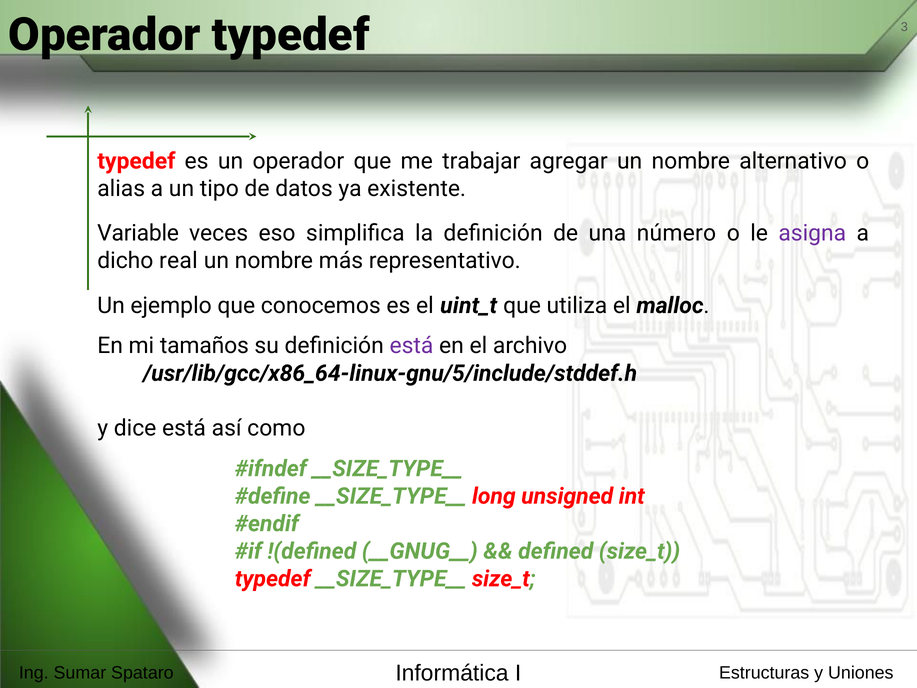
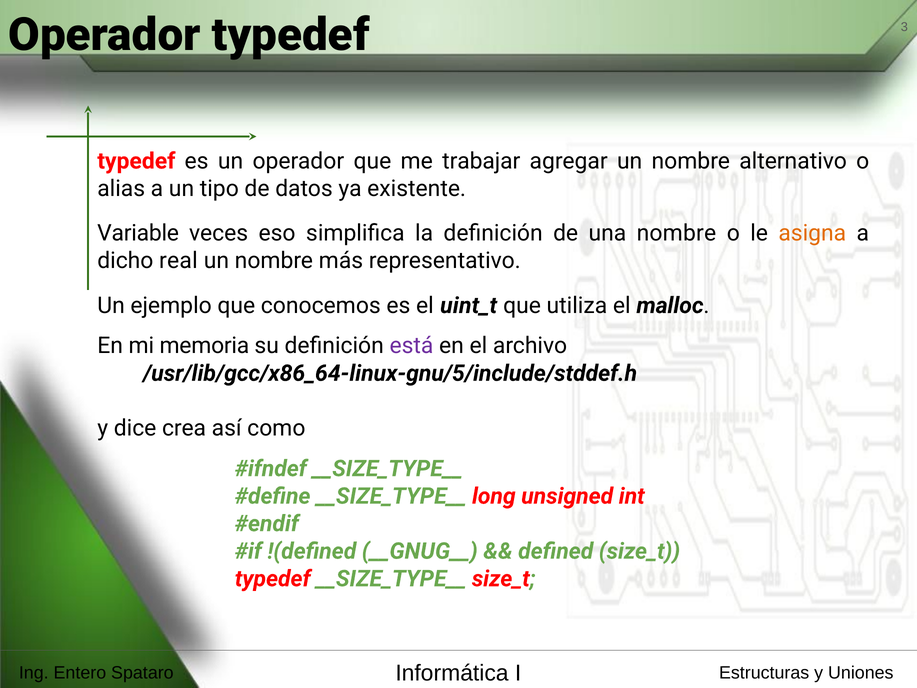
una número: número -> nombre
asigna colour: purple -> orange
tamaños: tamaños -> memoria
dice está: está -> crea
Sumar: Sumar -> Entero
